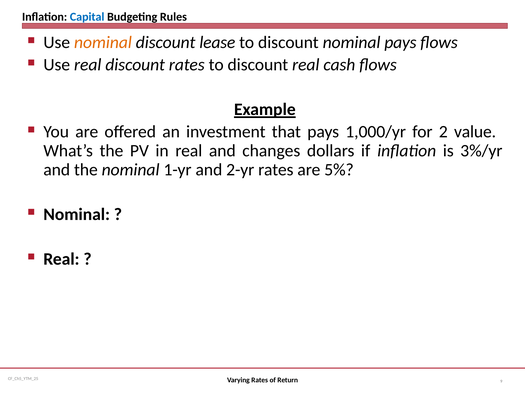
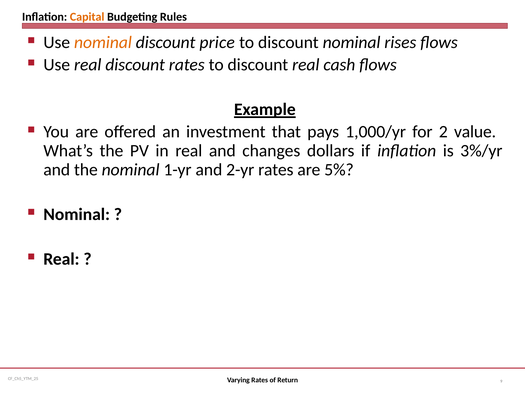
Capital colour: blue -> orange
lease: lease -> price
nominal pays: pays -> rises
